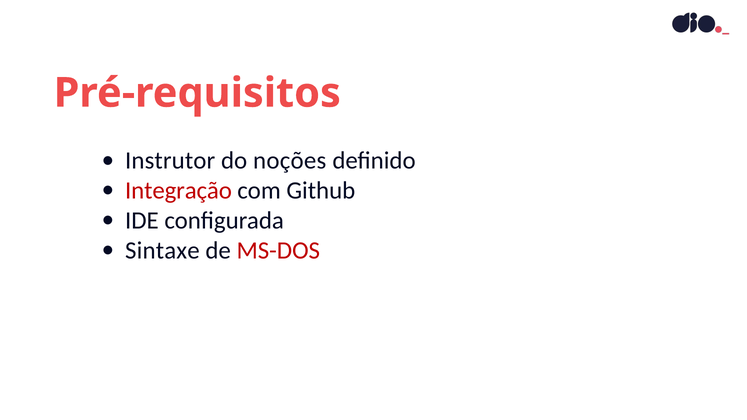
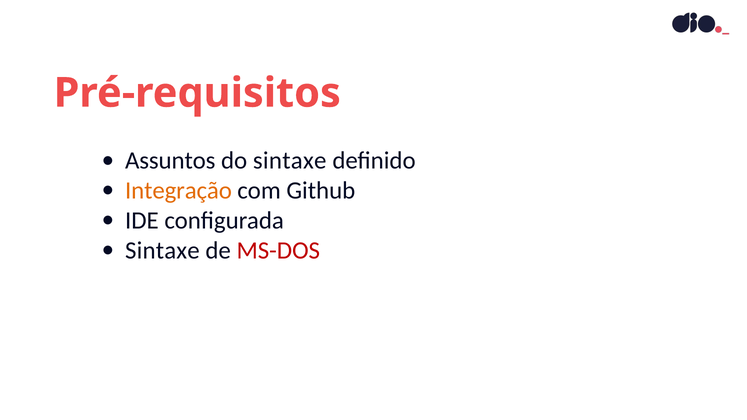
Instrutor: Instrutor -> Assuntos
do noções: noções -> sintaxe
Integração colour: red -> orange
